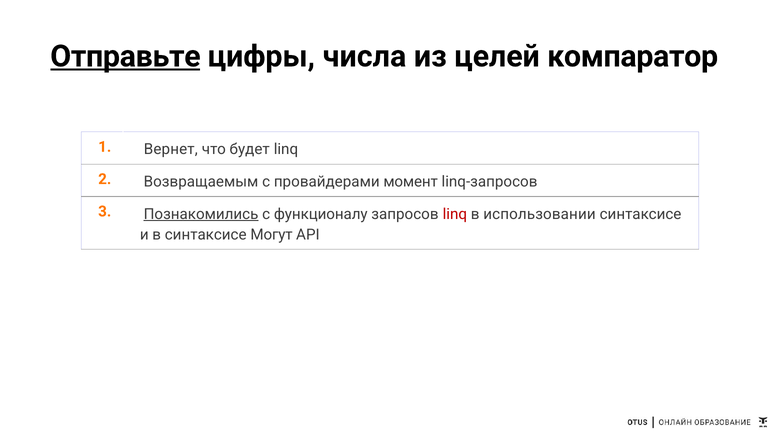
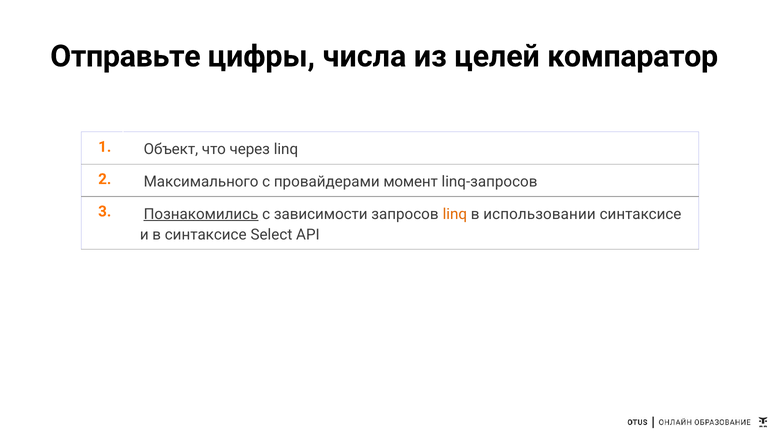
Отправьте underline: present -> none
Вернет: Вернет -> Объект
будет: будет -> через
Возвращаемым: Возвращаемым -> Максимального
функционалу: функционалу -> зависимости
linq at (455, 214) colour: red -> orange
Могут: Могут -> Select
